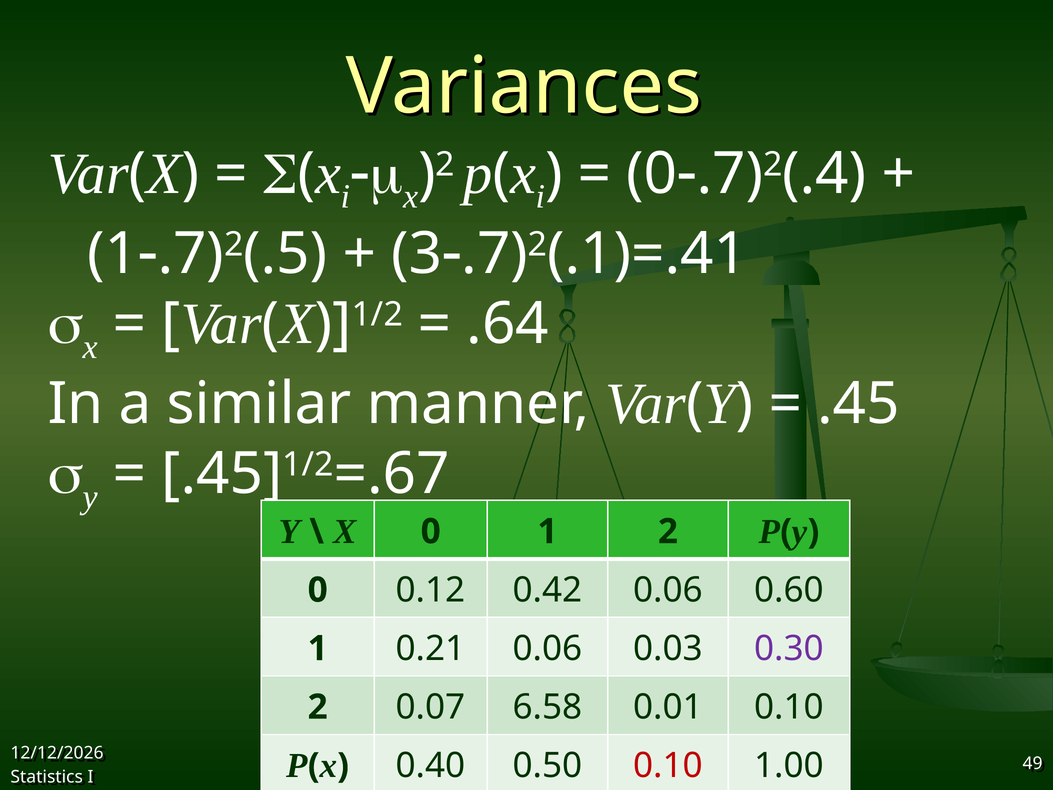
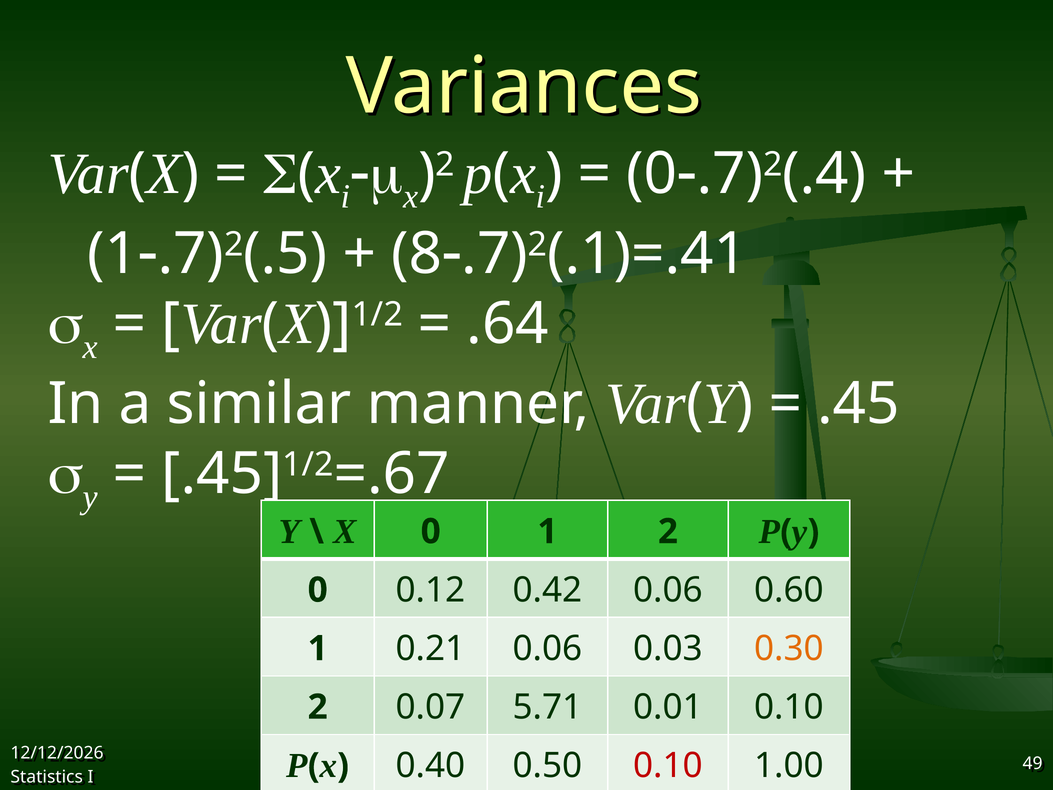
3: 3 -> 8
0.30 colour: purple -> orange
6.58: 6.58 -> 5.71
